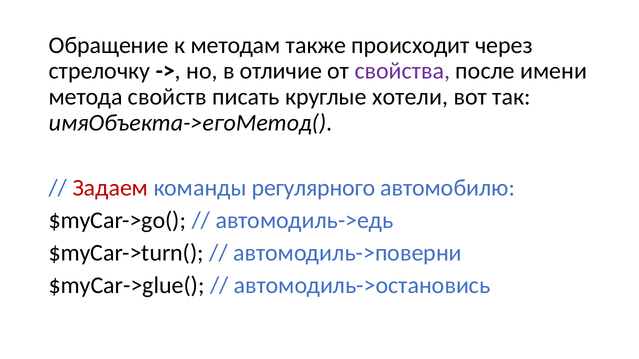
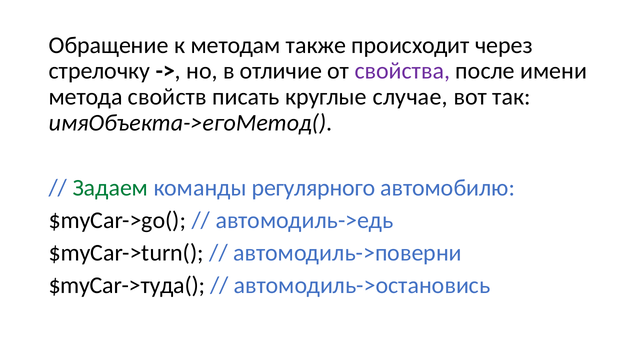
хотели: хотели -> случае
Задаем colour: red -> green
$myCar->glue(: $myCar->glue( -> $myCar->туда(
